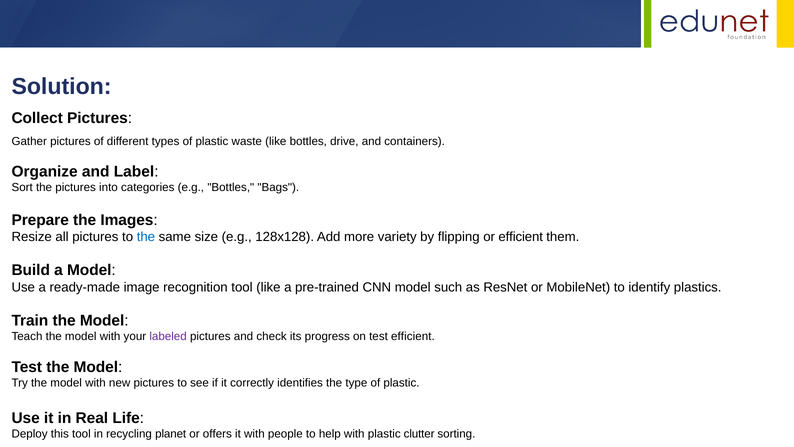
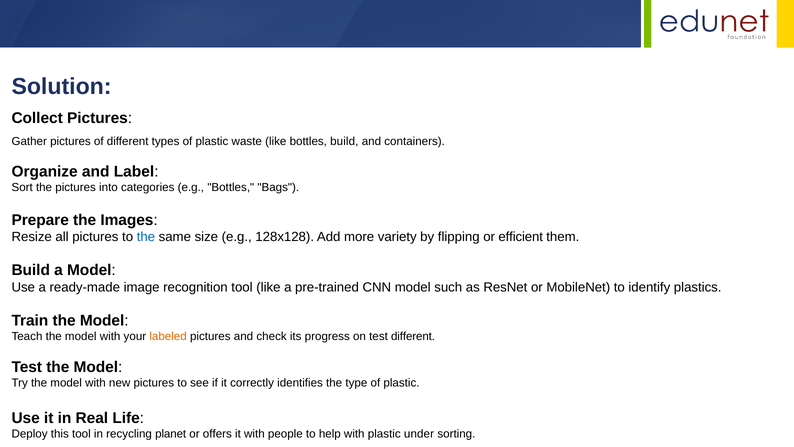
bottles drive: drive -> build
labeled colour: purple -> orange
test efficient: efficient -> different
clutter: clutter -> under
